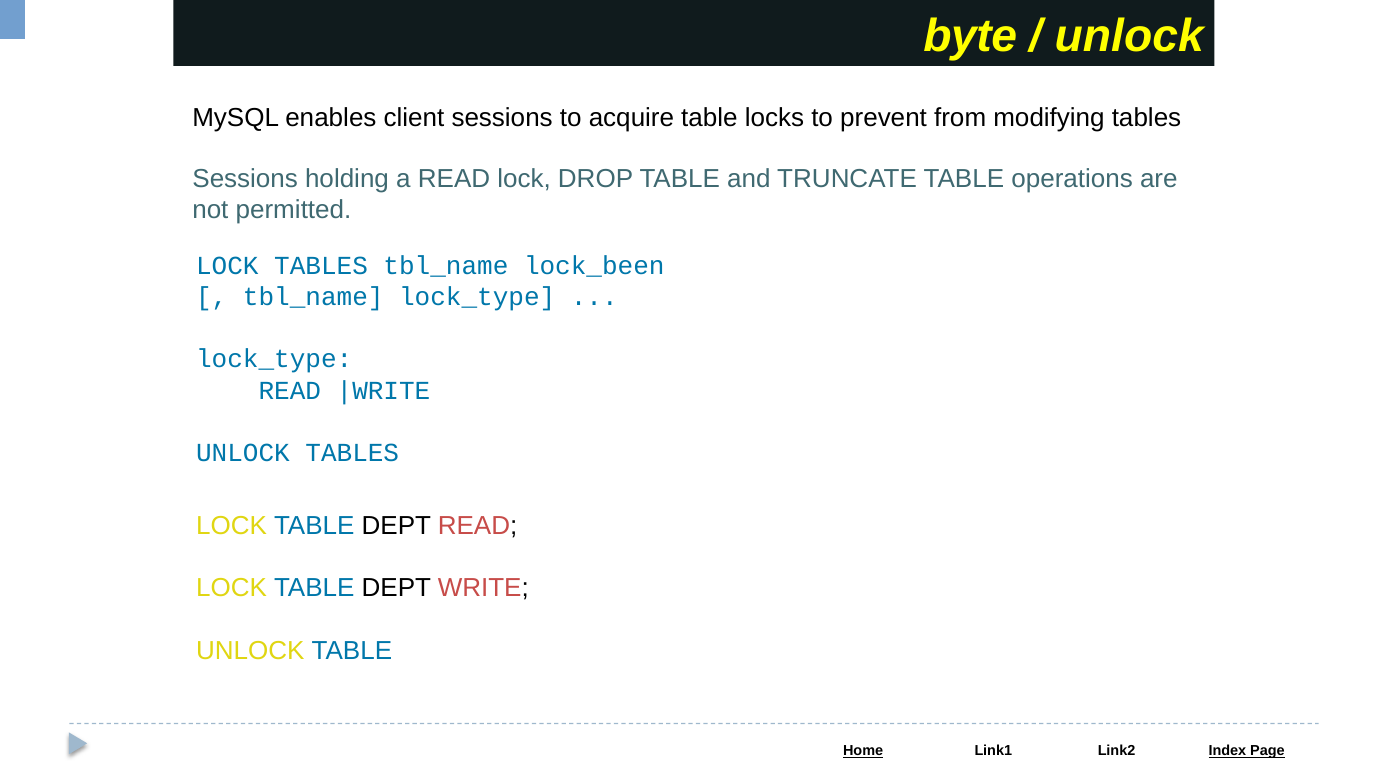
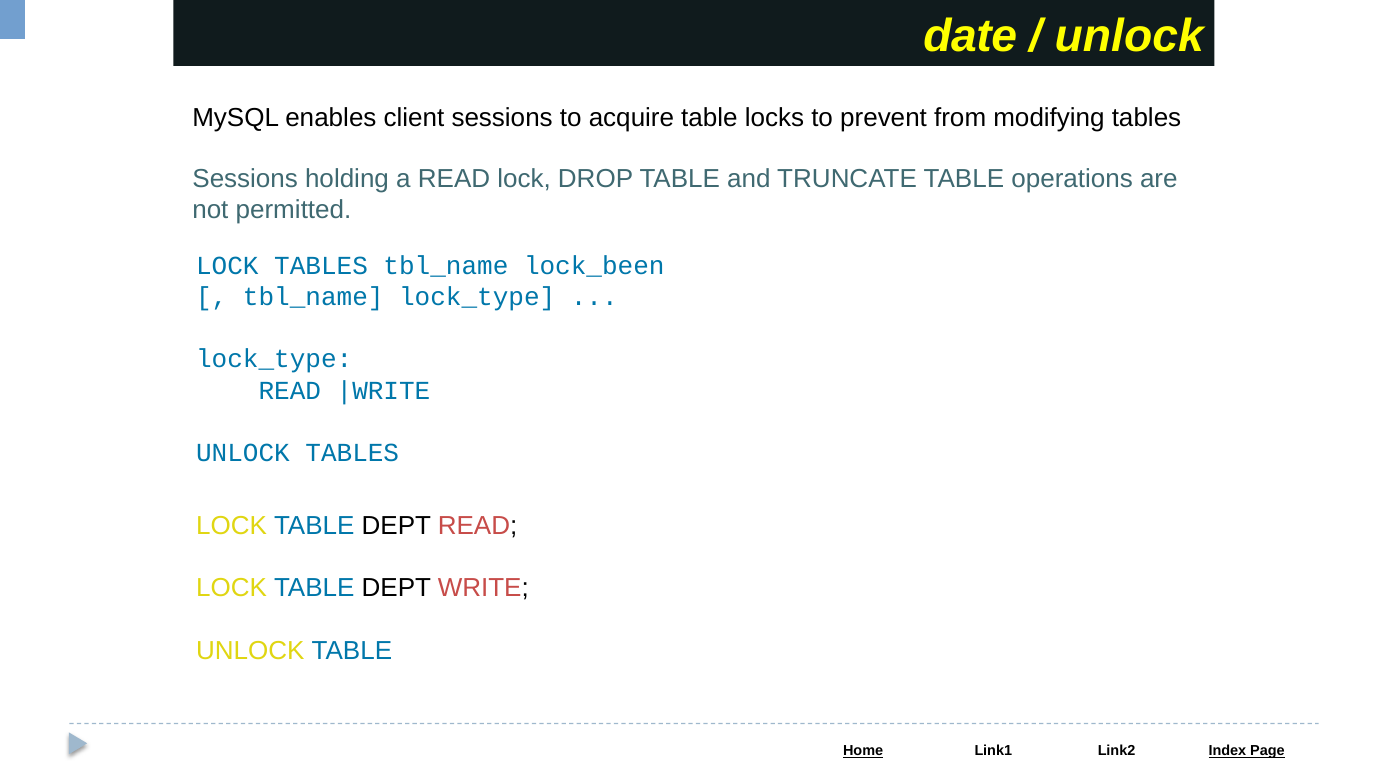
byte: byte -> date
